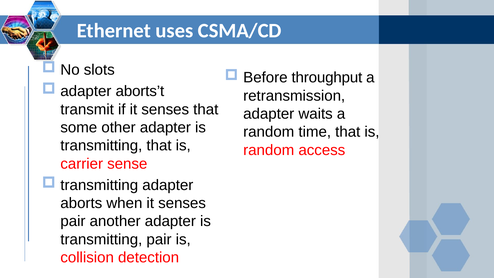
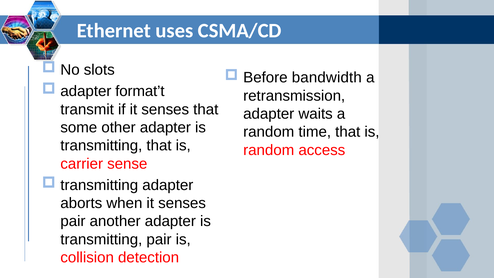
throughput: throughput -> bandwidth
aborts’t: aborts’t -> format’t
